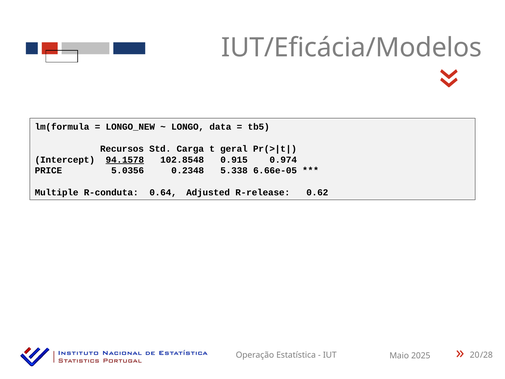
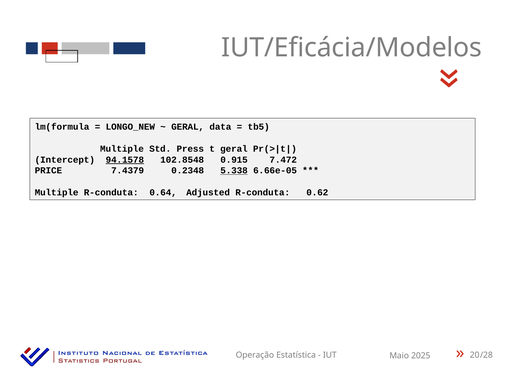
LONGO at (188, 127): LONGO -> GERAL
Recursos at (122, 149): Recursos -> Multiple
Carga: Carga -> Press
0.974: 0.974 -> 7.472
5.0356: 5.0356 -> 7.4379
5.338 underline: none -> present
Adjusted R-release: R-release -> R-conduta
